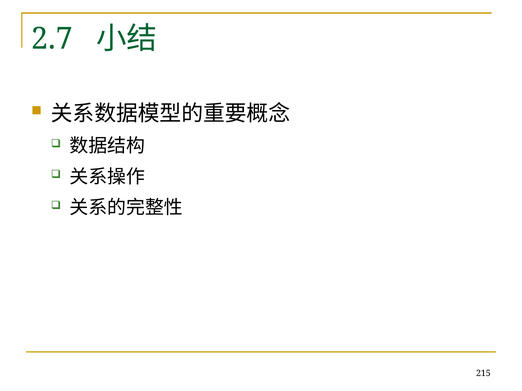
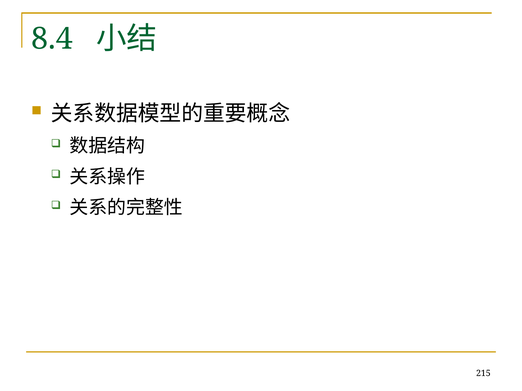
2.7: 2.7 -> 8.4
